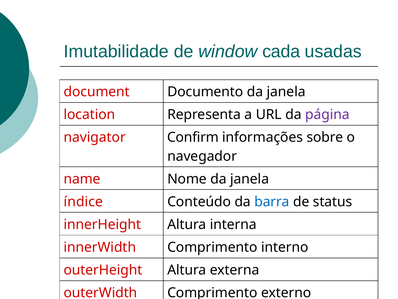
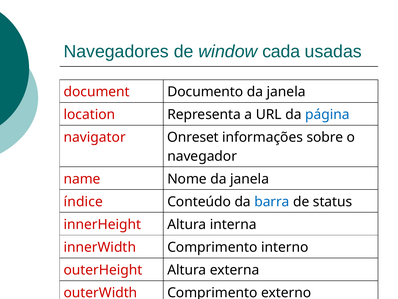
Imutabilidade: Imutabilidade -> Navegadores
página colour: purple -> blue
Confirm: Confirm -> Onreset
